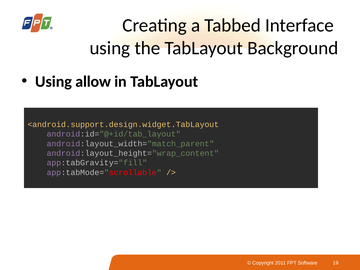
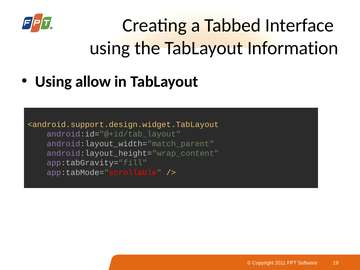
Background: Background -> Information
